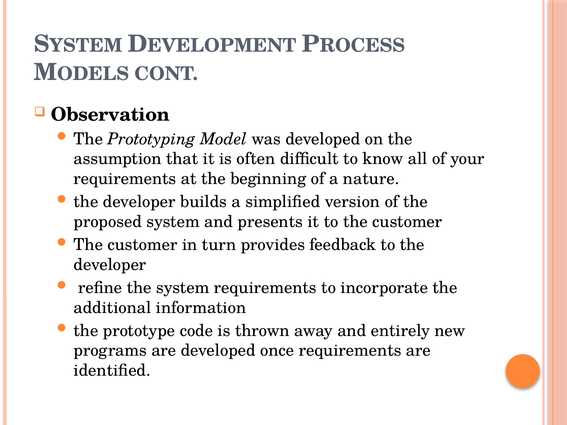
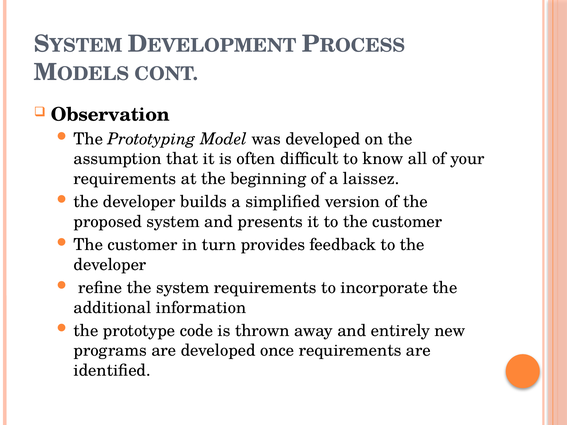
nature: nature -> laissez
